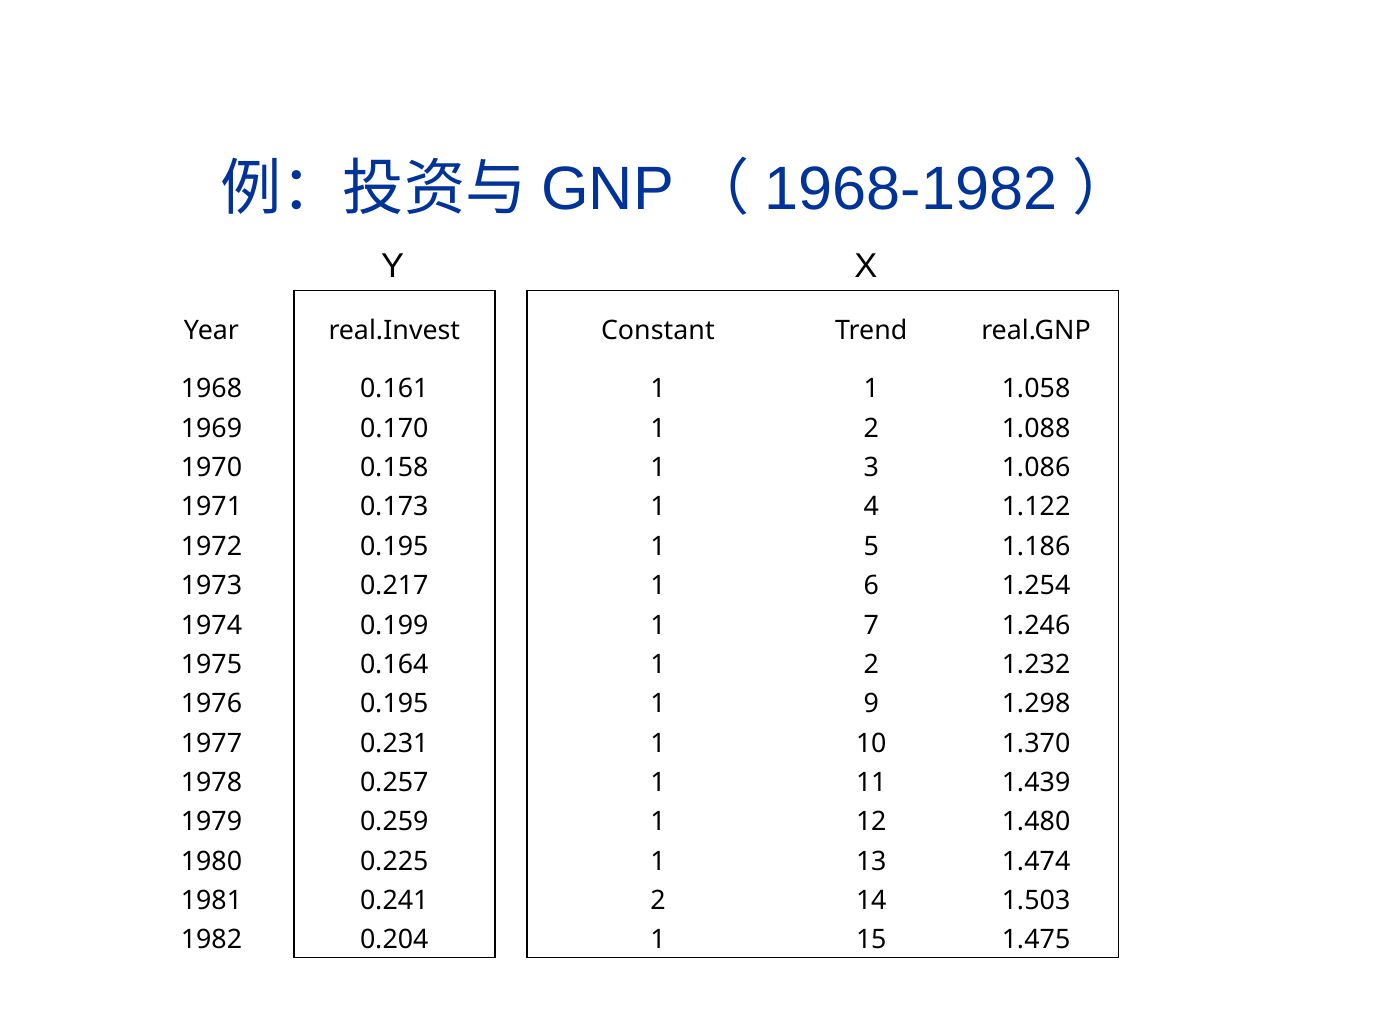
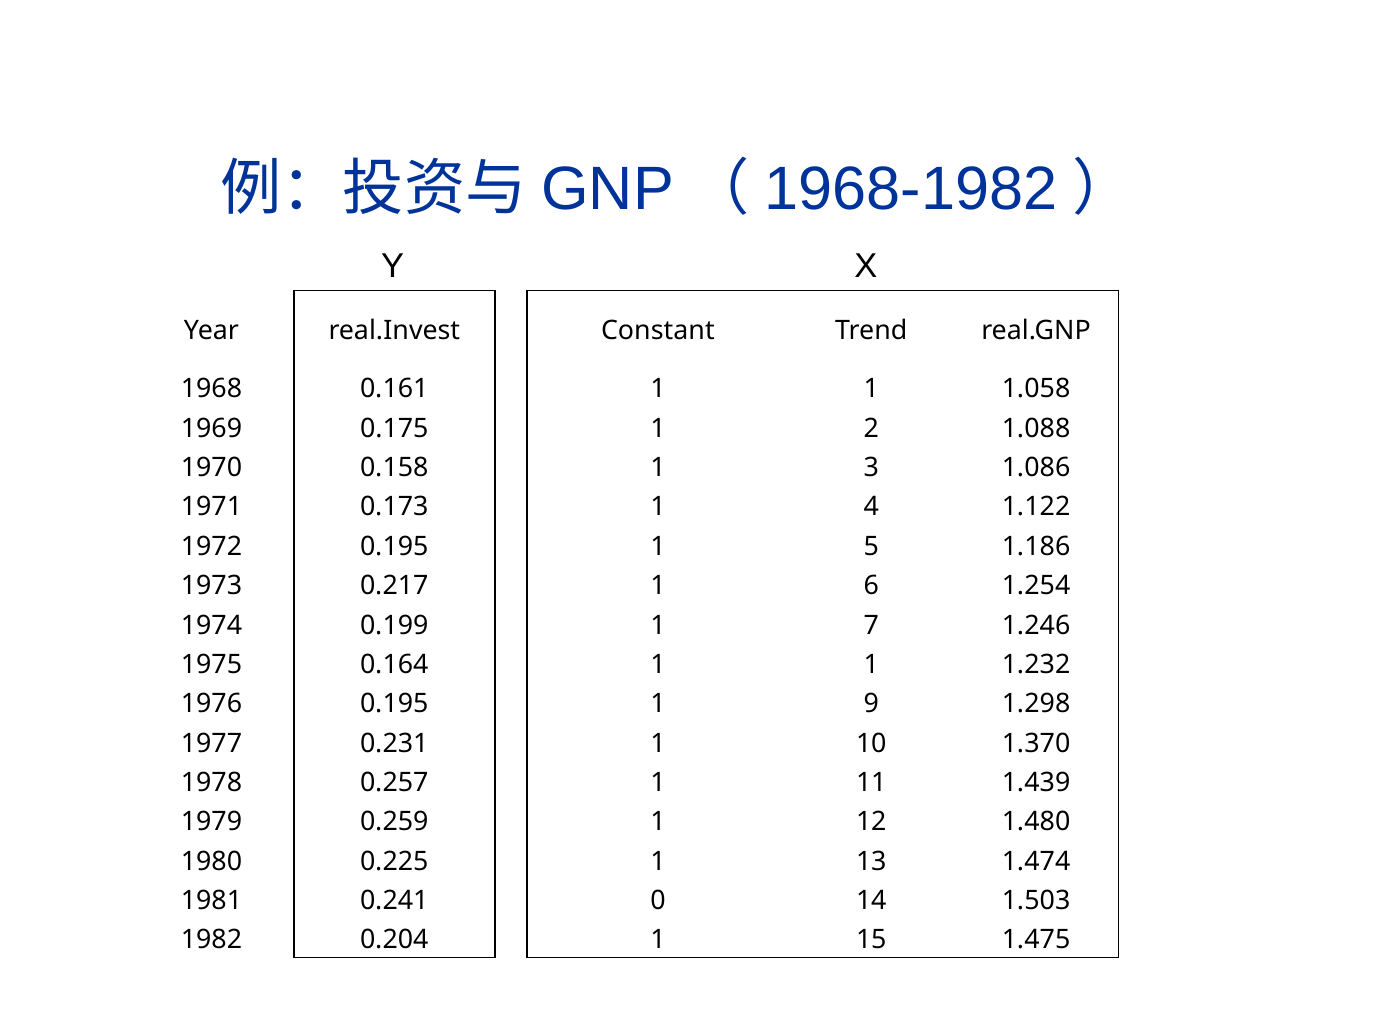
0.170: 0.170 -> 0.175
0.164 1 2: 2 -> 1
0.241 2: 2 -> 0
